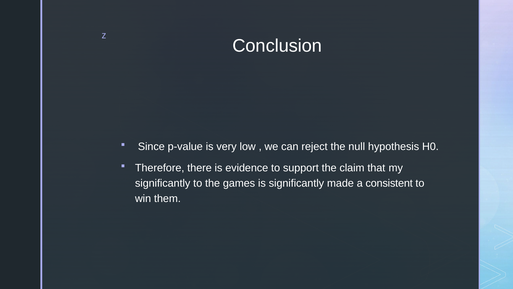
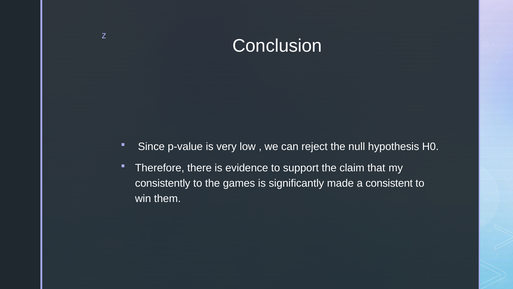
significantly at (163, 183): significantly -> consistently
